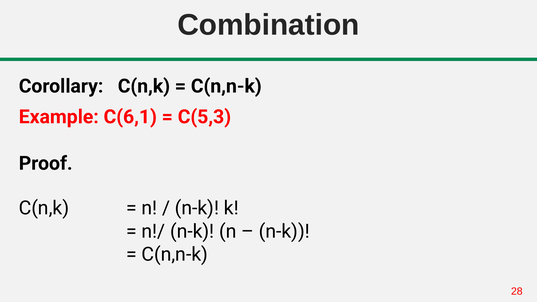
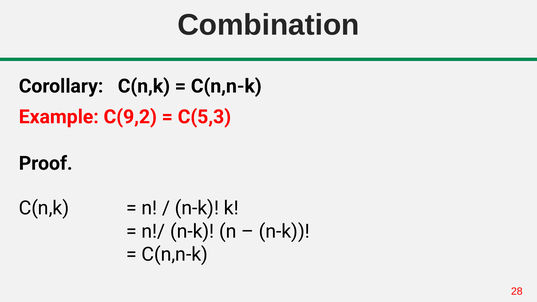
C(6,1: C(6,1 -> C(9,2
